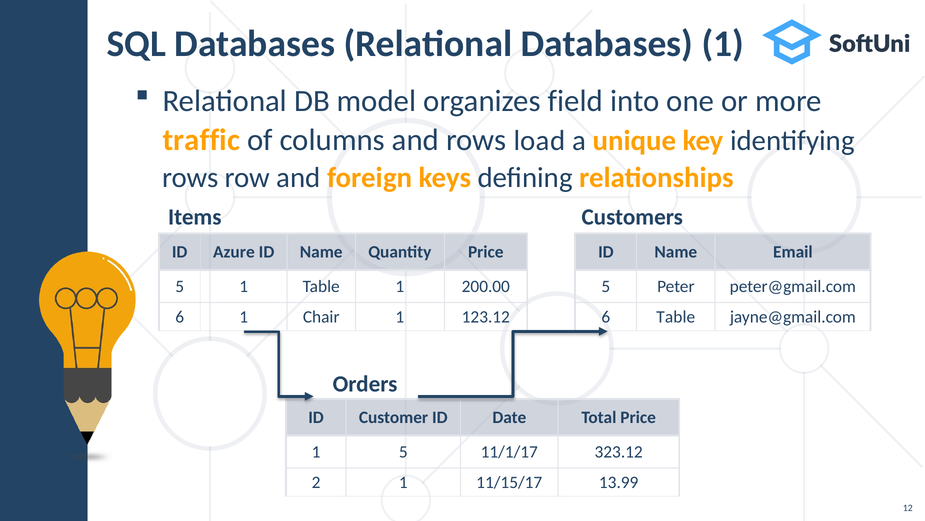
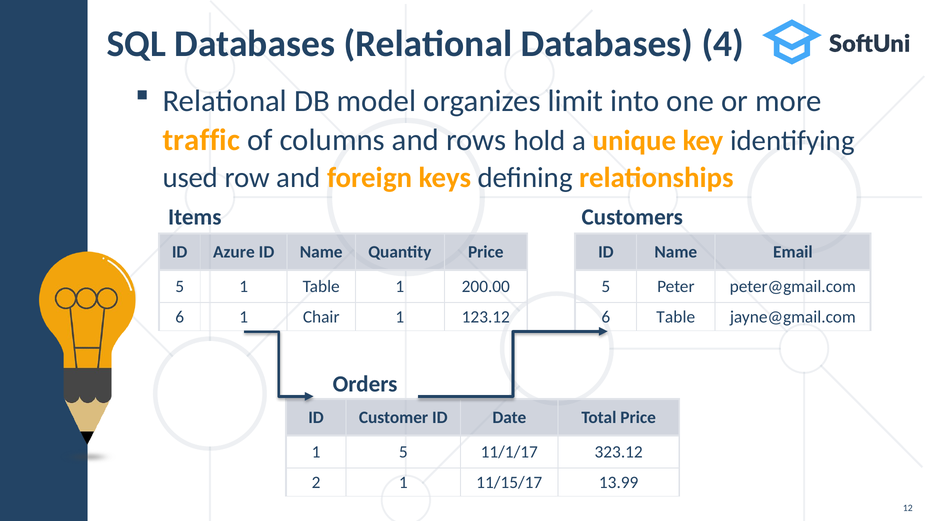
Databases 1: 1 -> 4
field: field -> limit
load: load -> hold
rows at (190, 177): rows -> used
